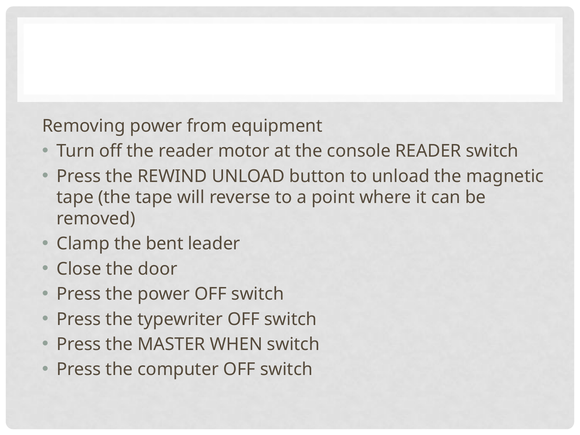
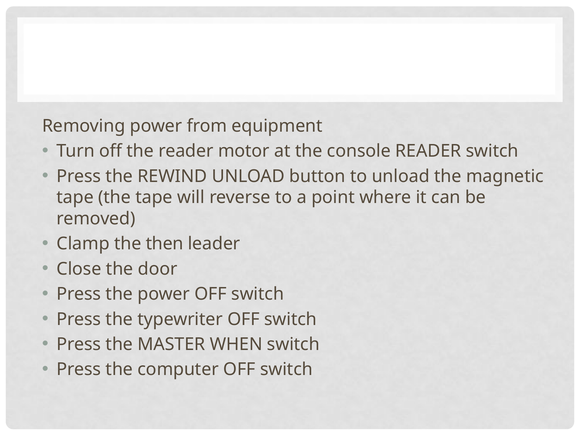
bent: bent -> then
